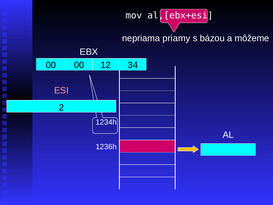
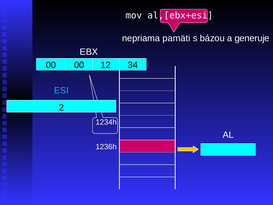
priamy: priamy -> pamäti
môžeme: môžeme -> generuje
ESI colour: pink -> light blue
